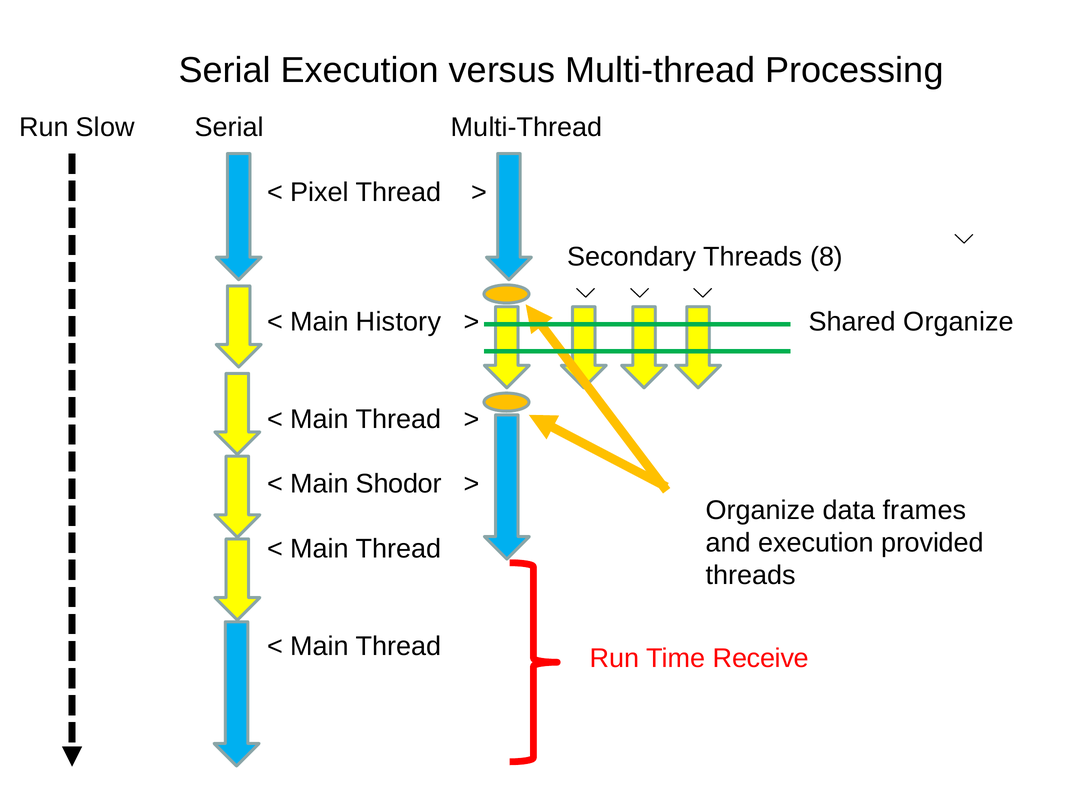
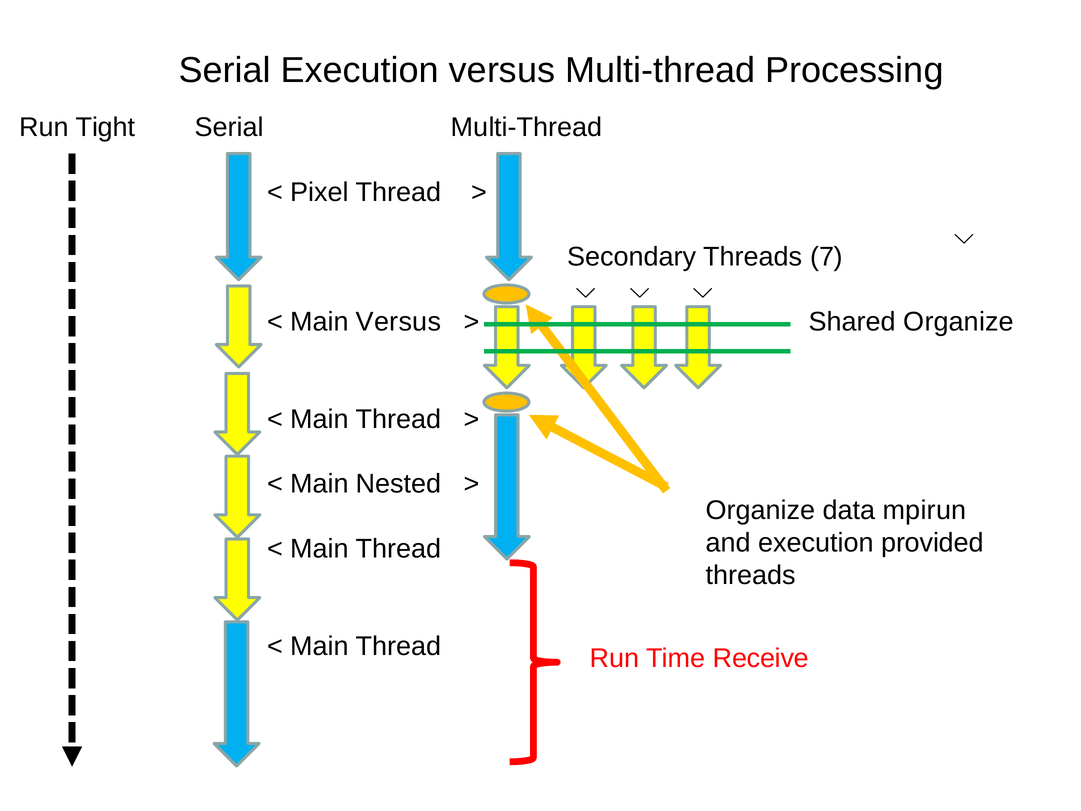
Slow: Slow -> Tight
8: 8 -> 7
Main History: History -> Versus
Shodor: Shodor -> Nested
frames: frames -> mpirun
